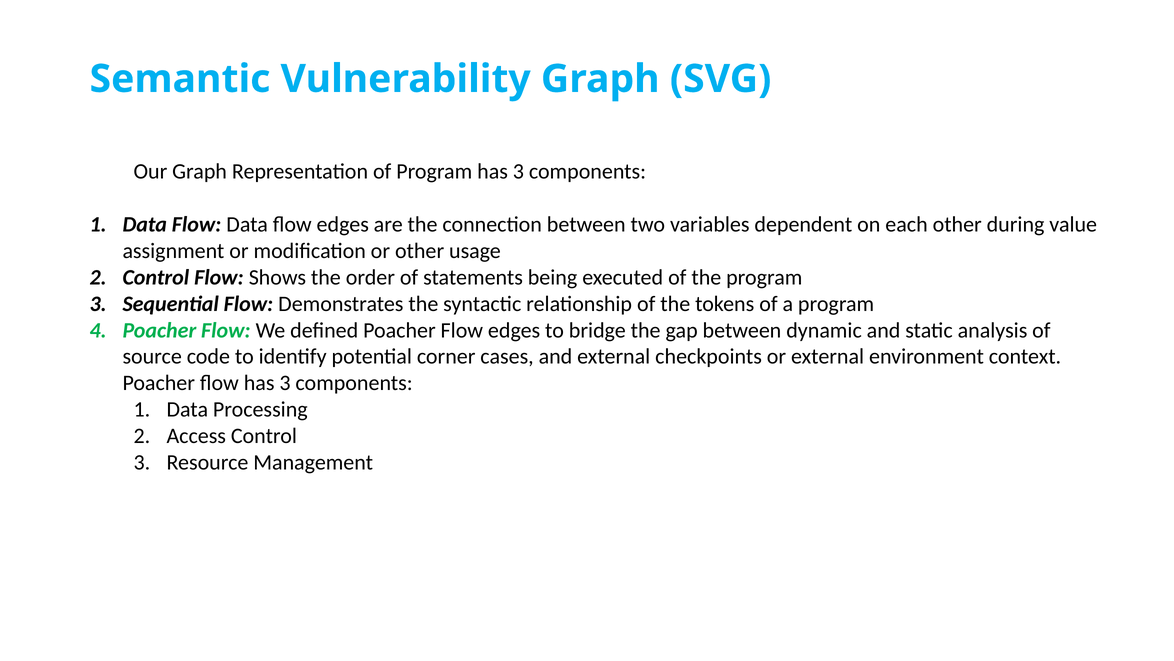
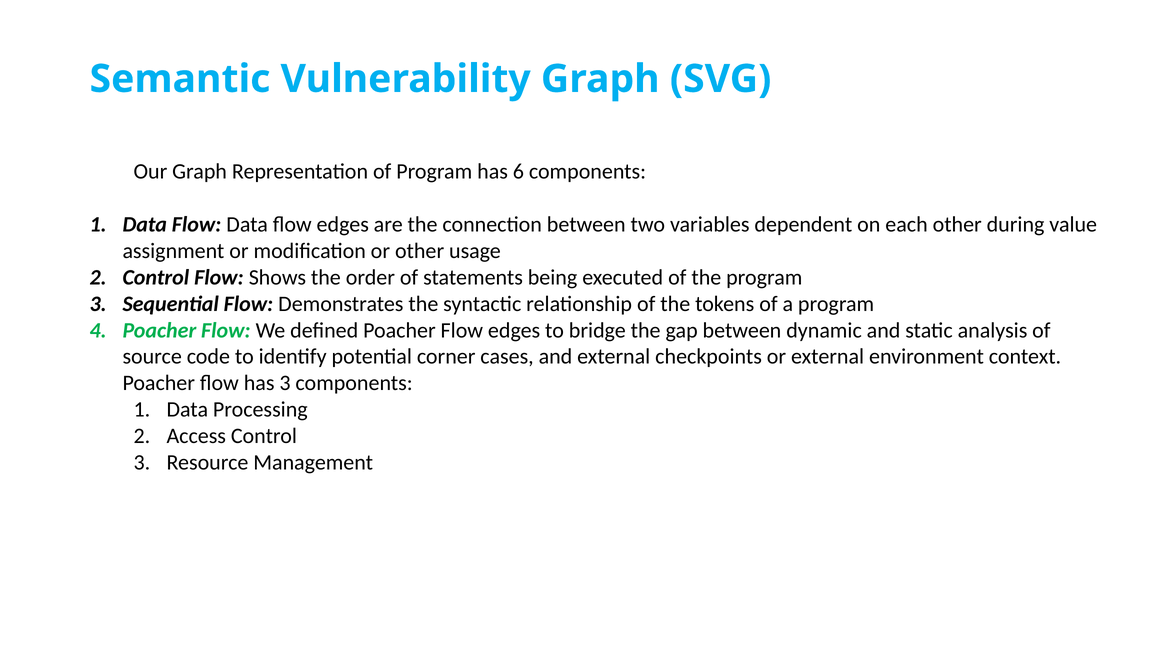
Program has 3: 3 -> 6
